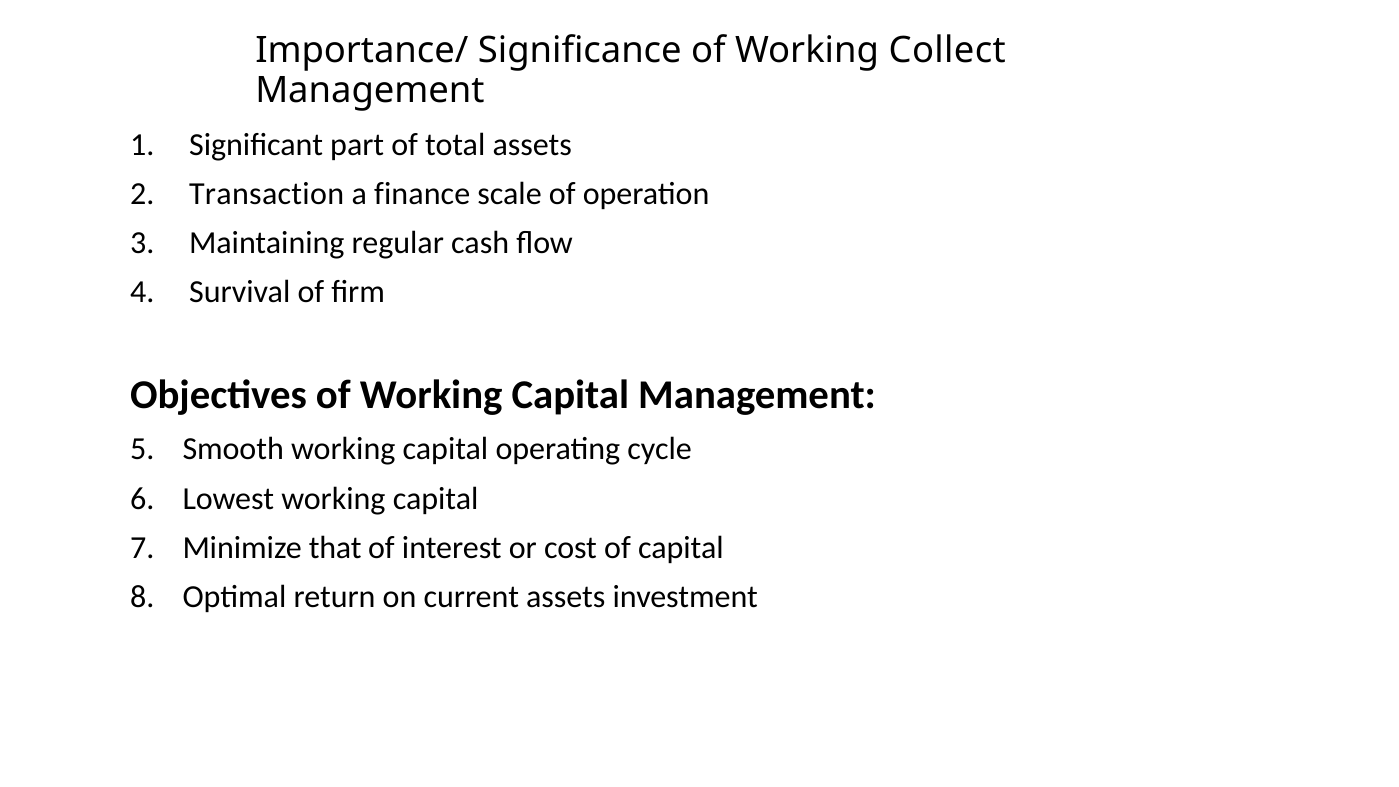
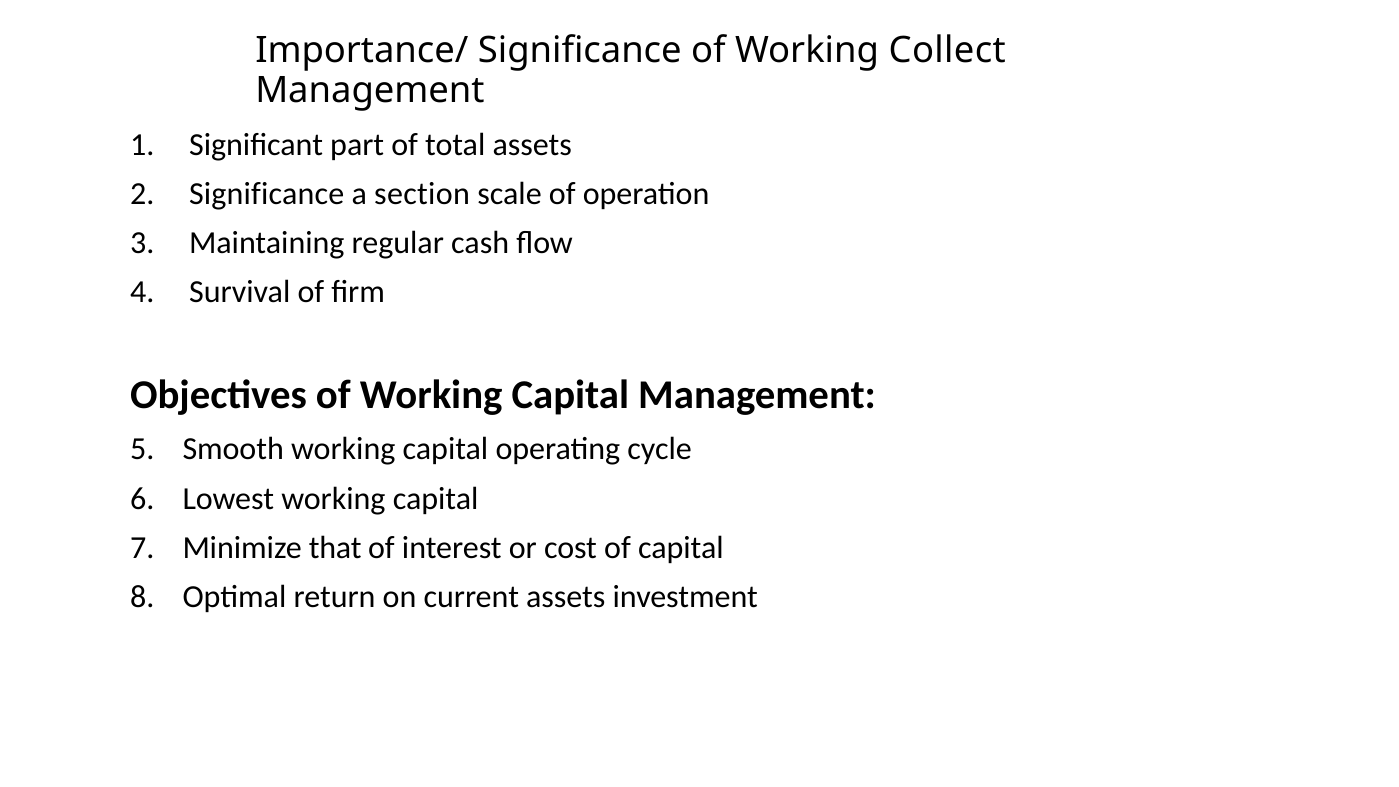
Transaction at (267, 194): Transaction -> Significance
finance: finance -> section
